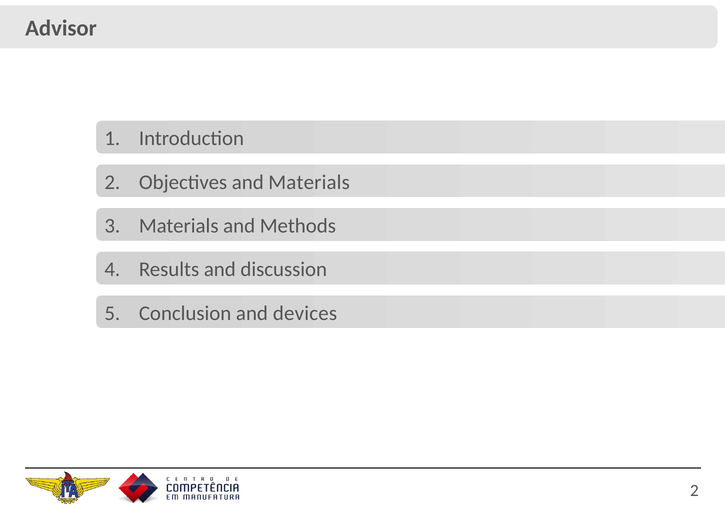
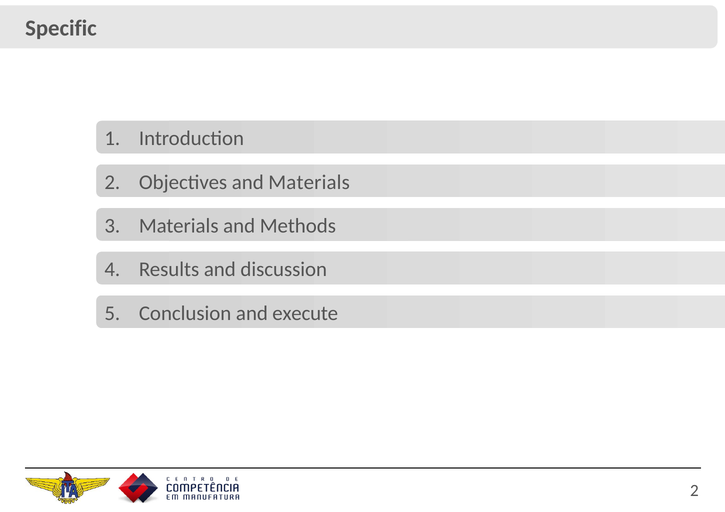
Advisor: Advisor -> Specific
devices: devices -> execute
